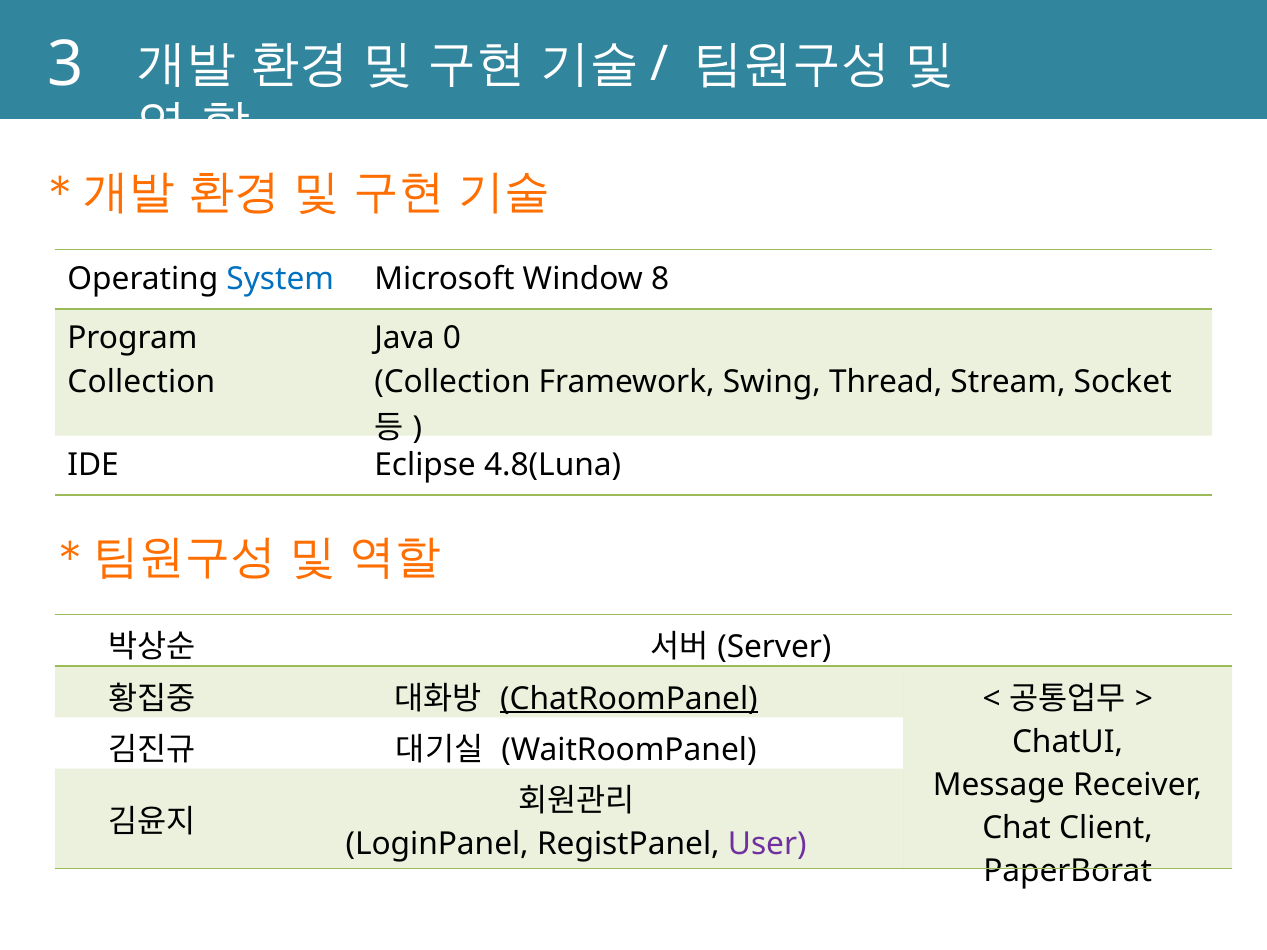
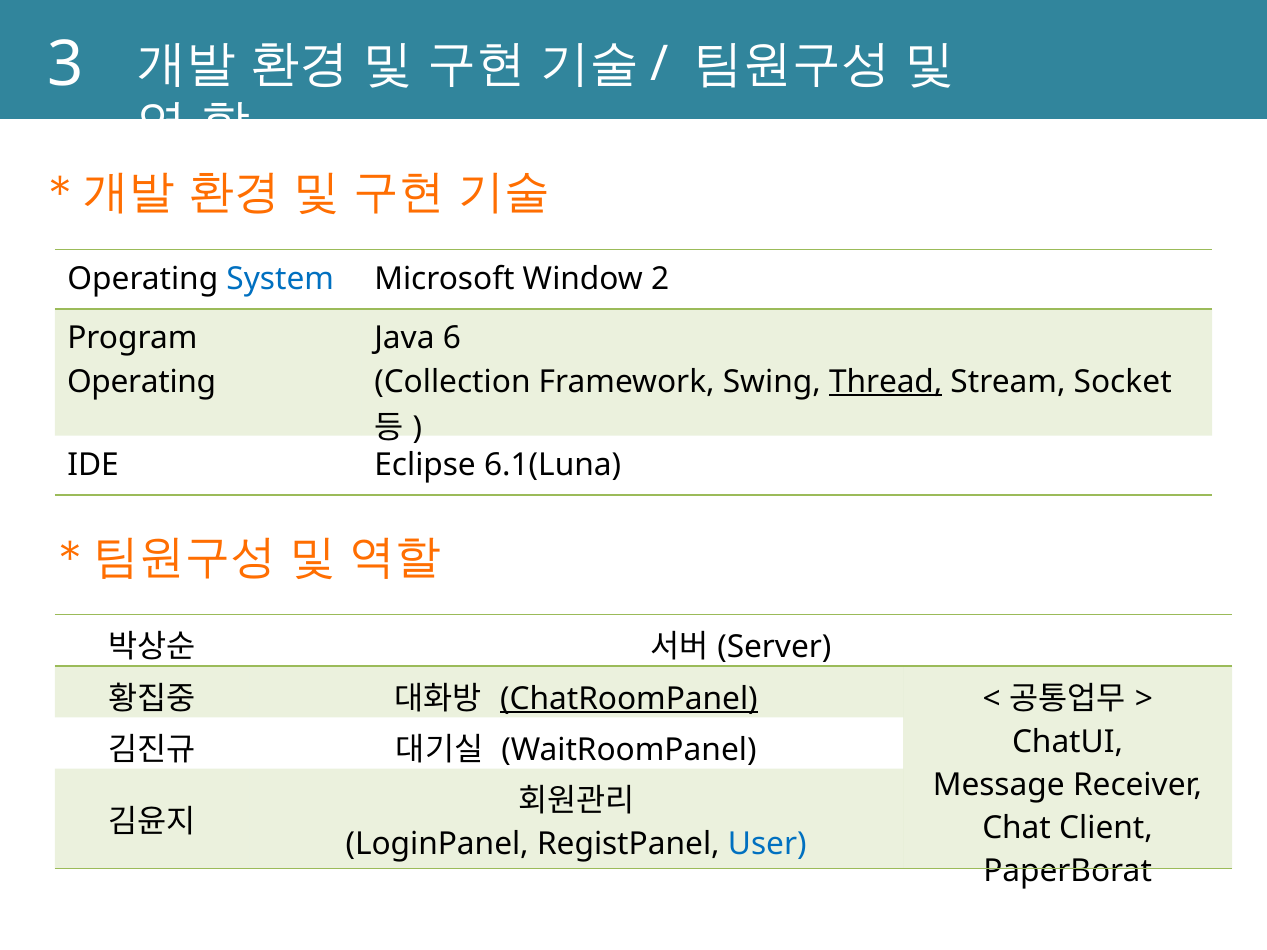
8: 8 -> 2
0: 0 -> 6
Collection at (141, 382): Collection -> Operating
Thread underline: none -> present
4.8(Luna: 4.8(Luna -> 6.1(Luna
User colour: purple -> blue
